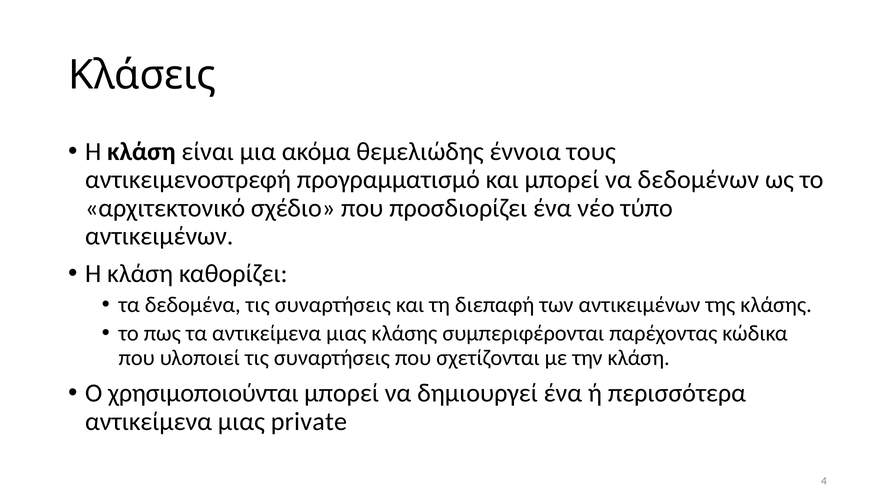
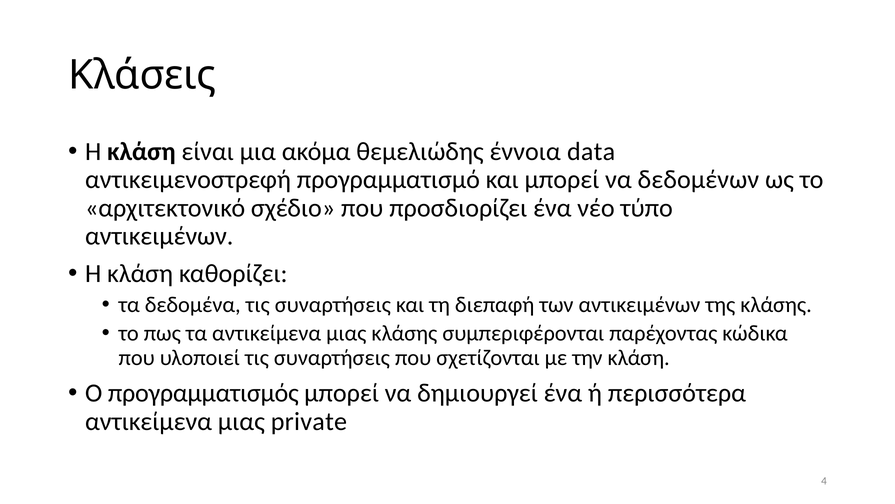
τους: τους -> data
χρησιμοποιούνται: χρησιμοποιούνται -> προγραμματισμός
